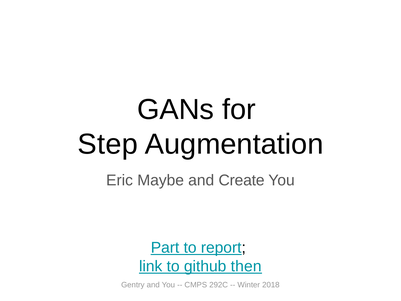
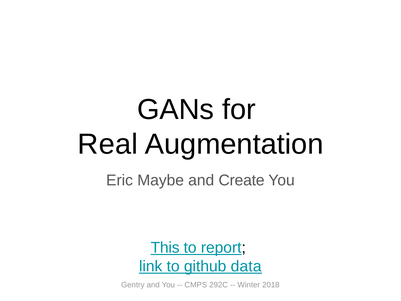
Step: Step -> Real
Part: Part -> This
then: then -> data
